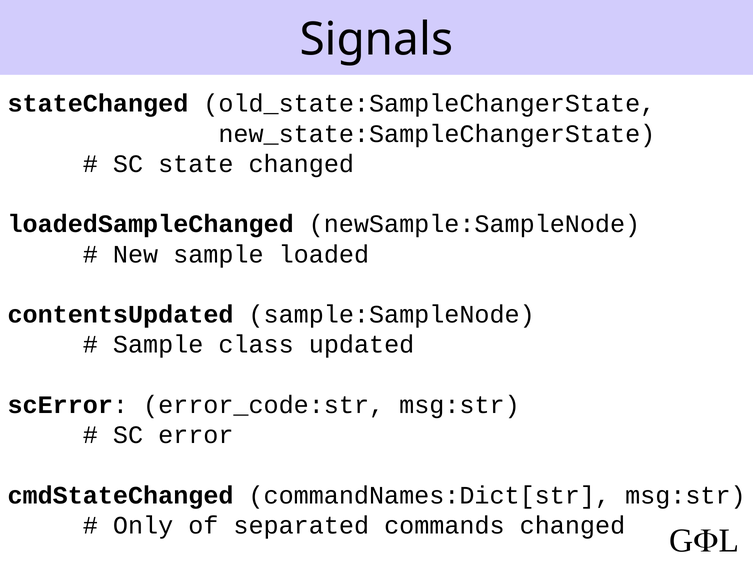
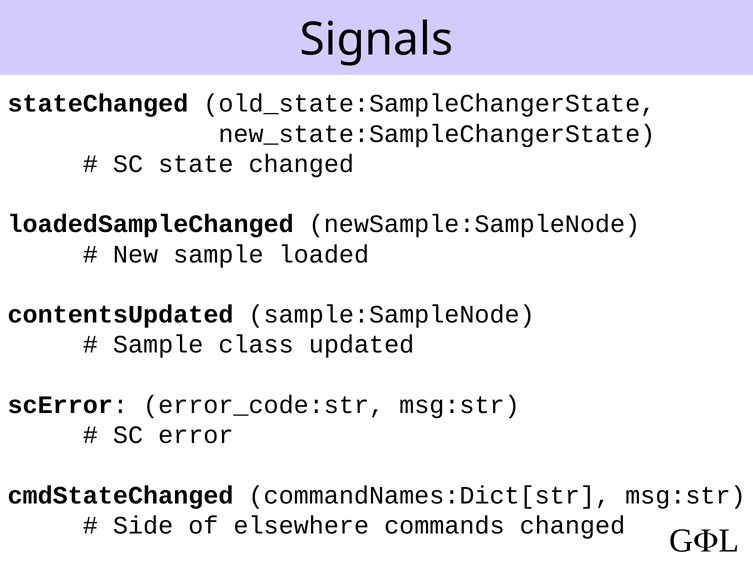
Only: Only -> Side
separated: separated -> elsewhere
